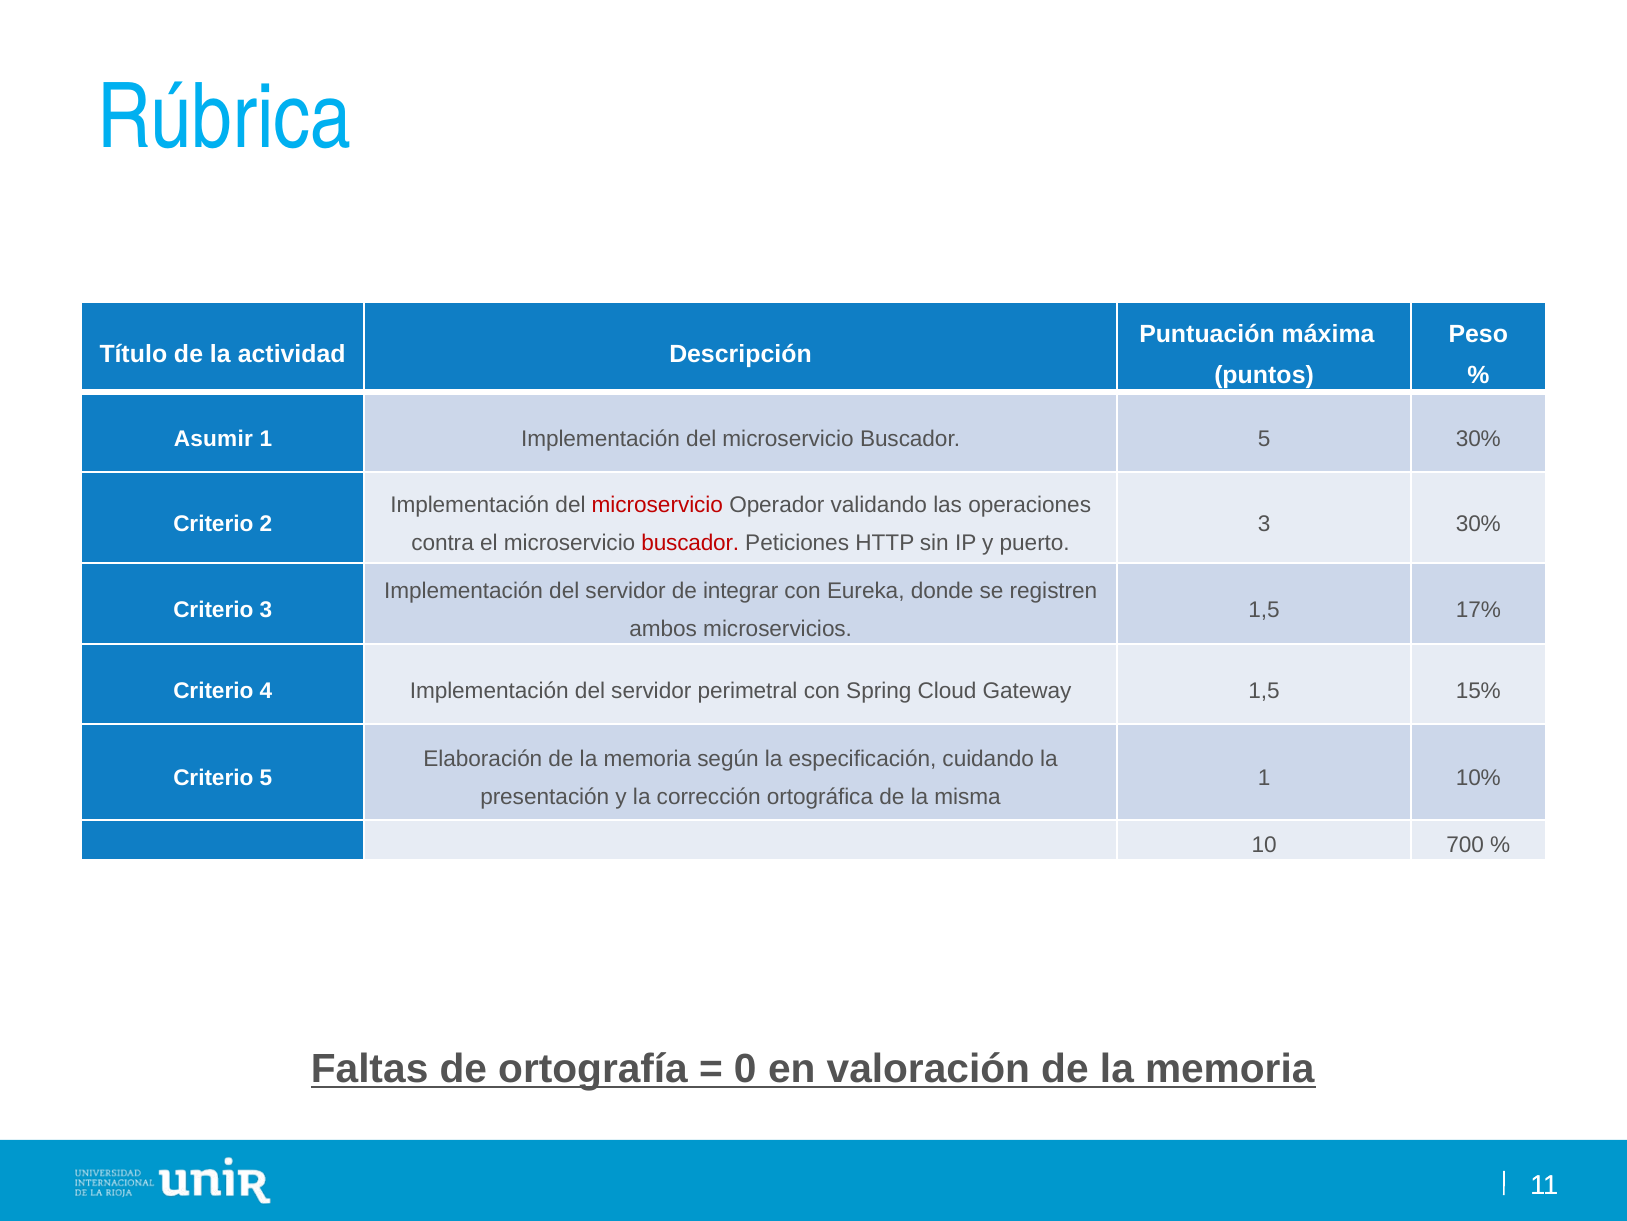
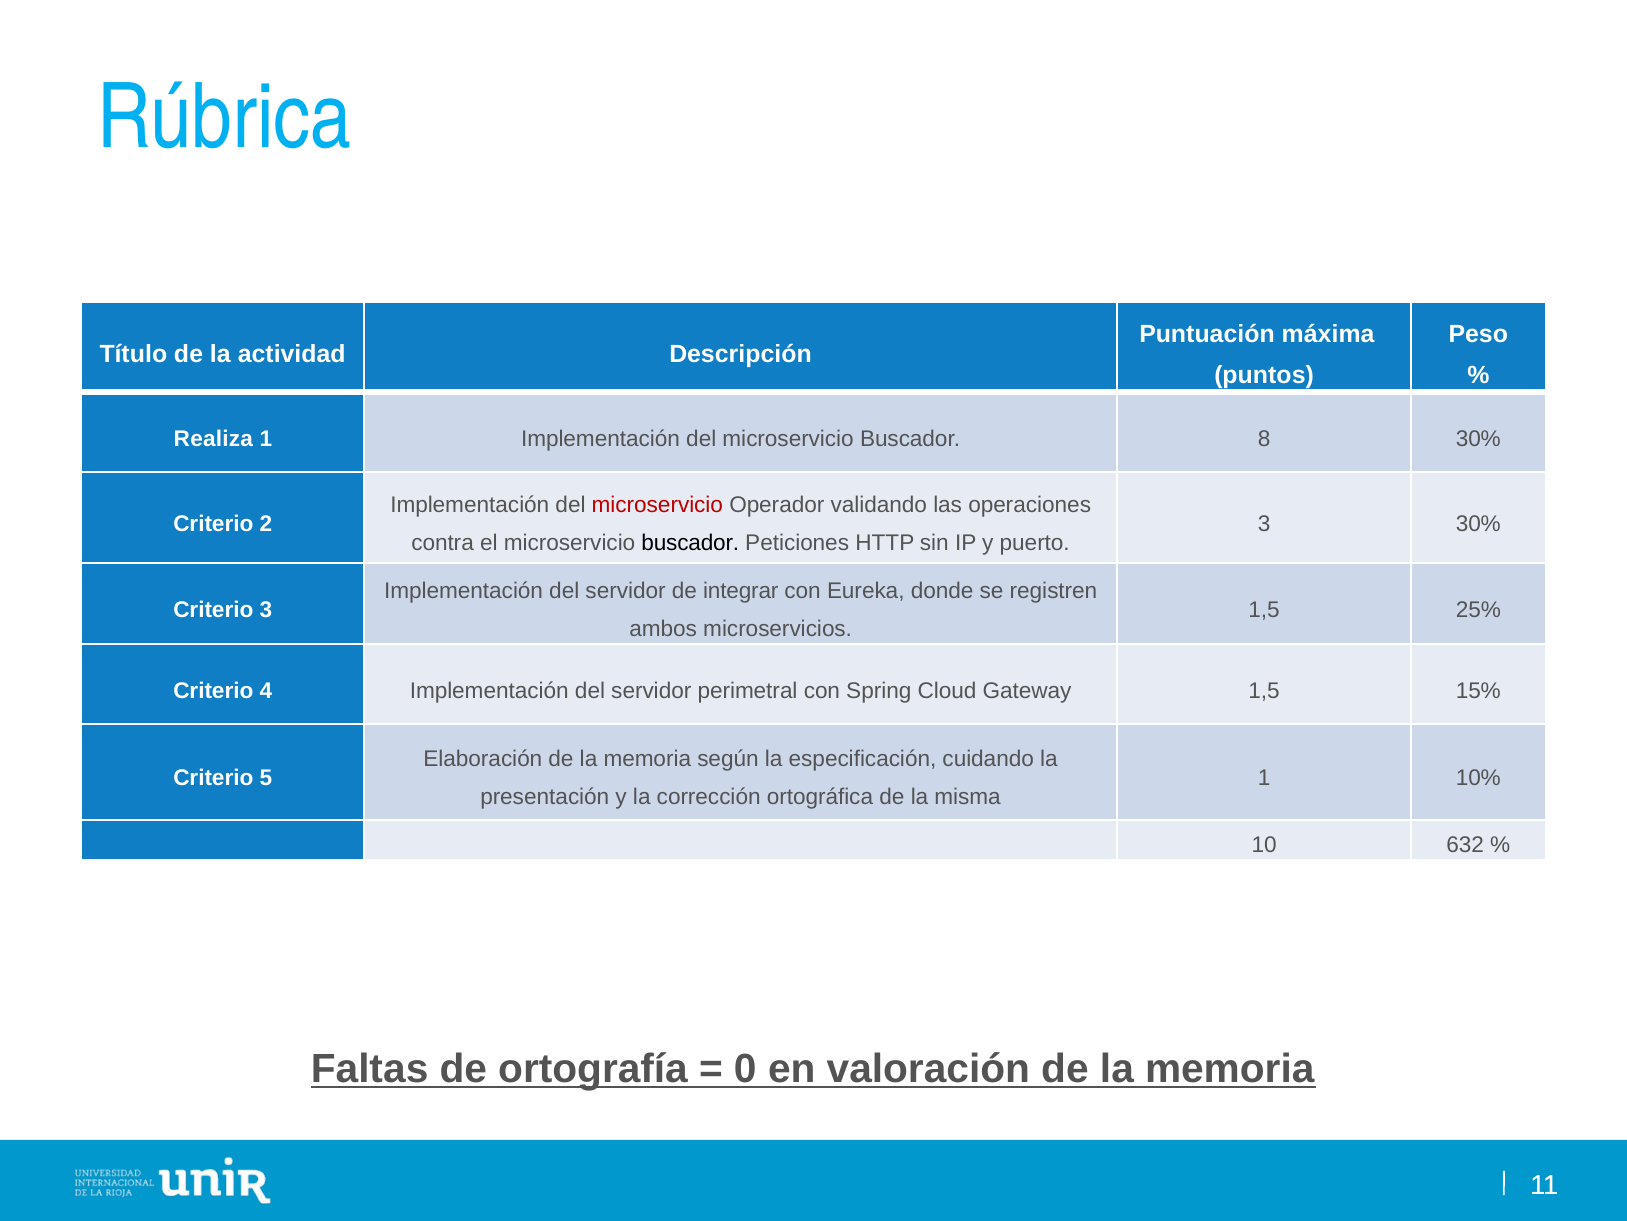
Asumir: Asumir -> Realiza
Buscador 5: 5 -> 8
buscador at (690, 542) colour: red -> black
17%: 17% -> 25%
700: 700 -> 632
